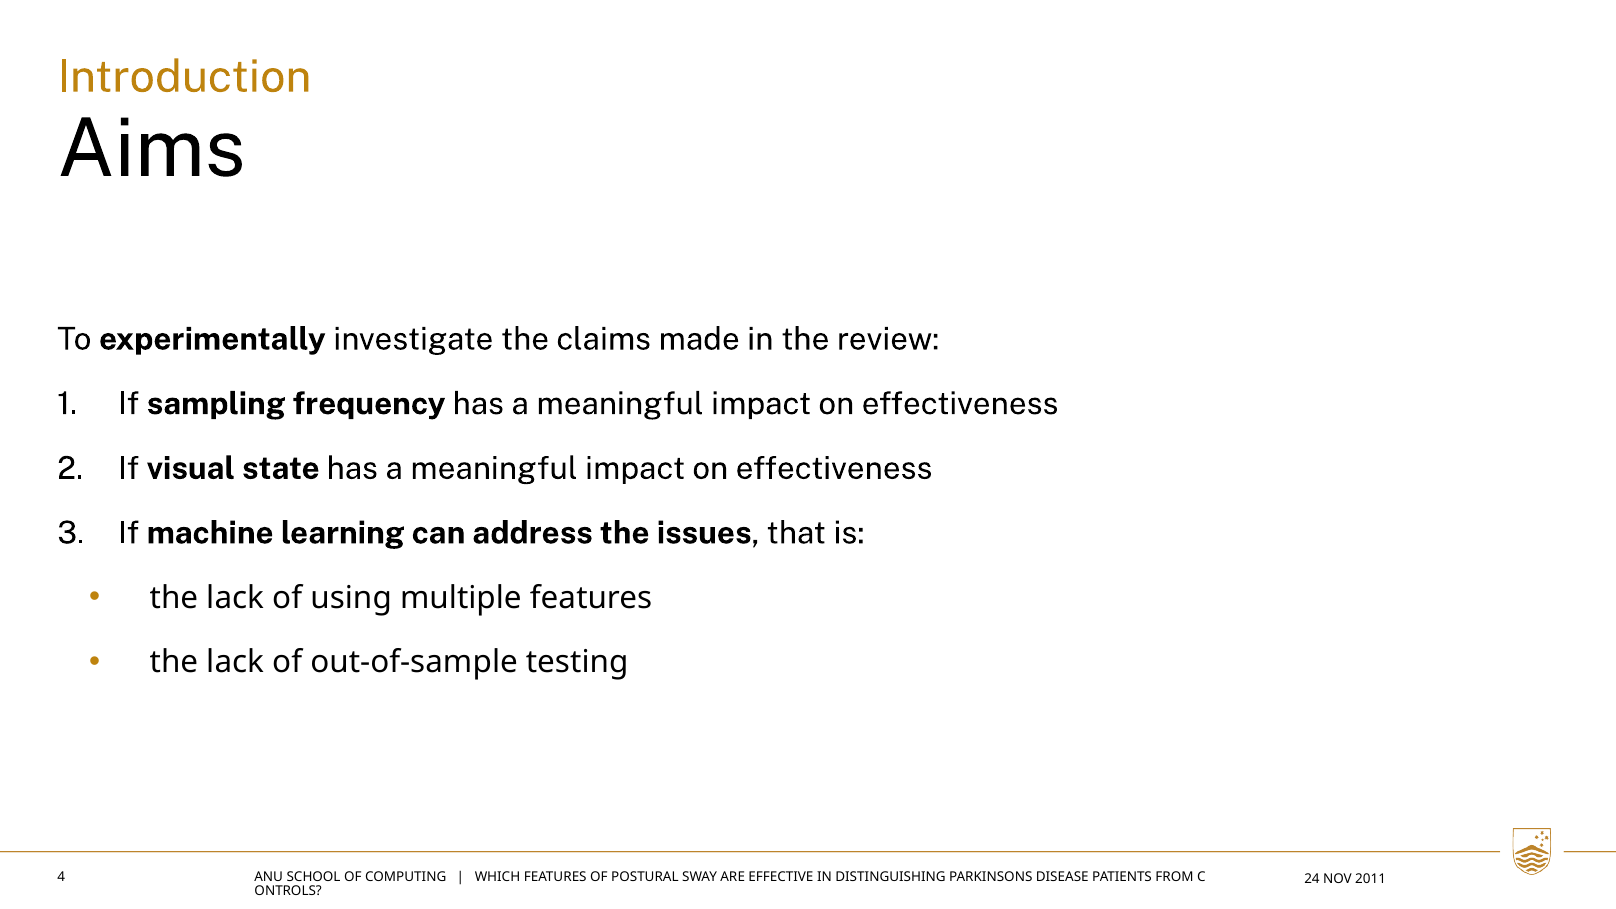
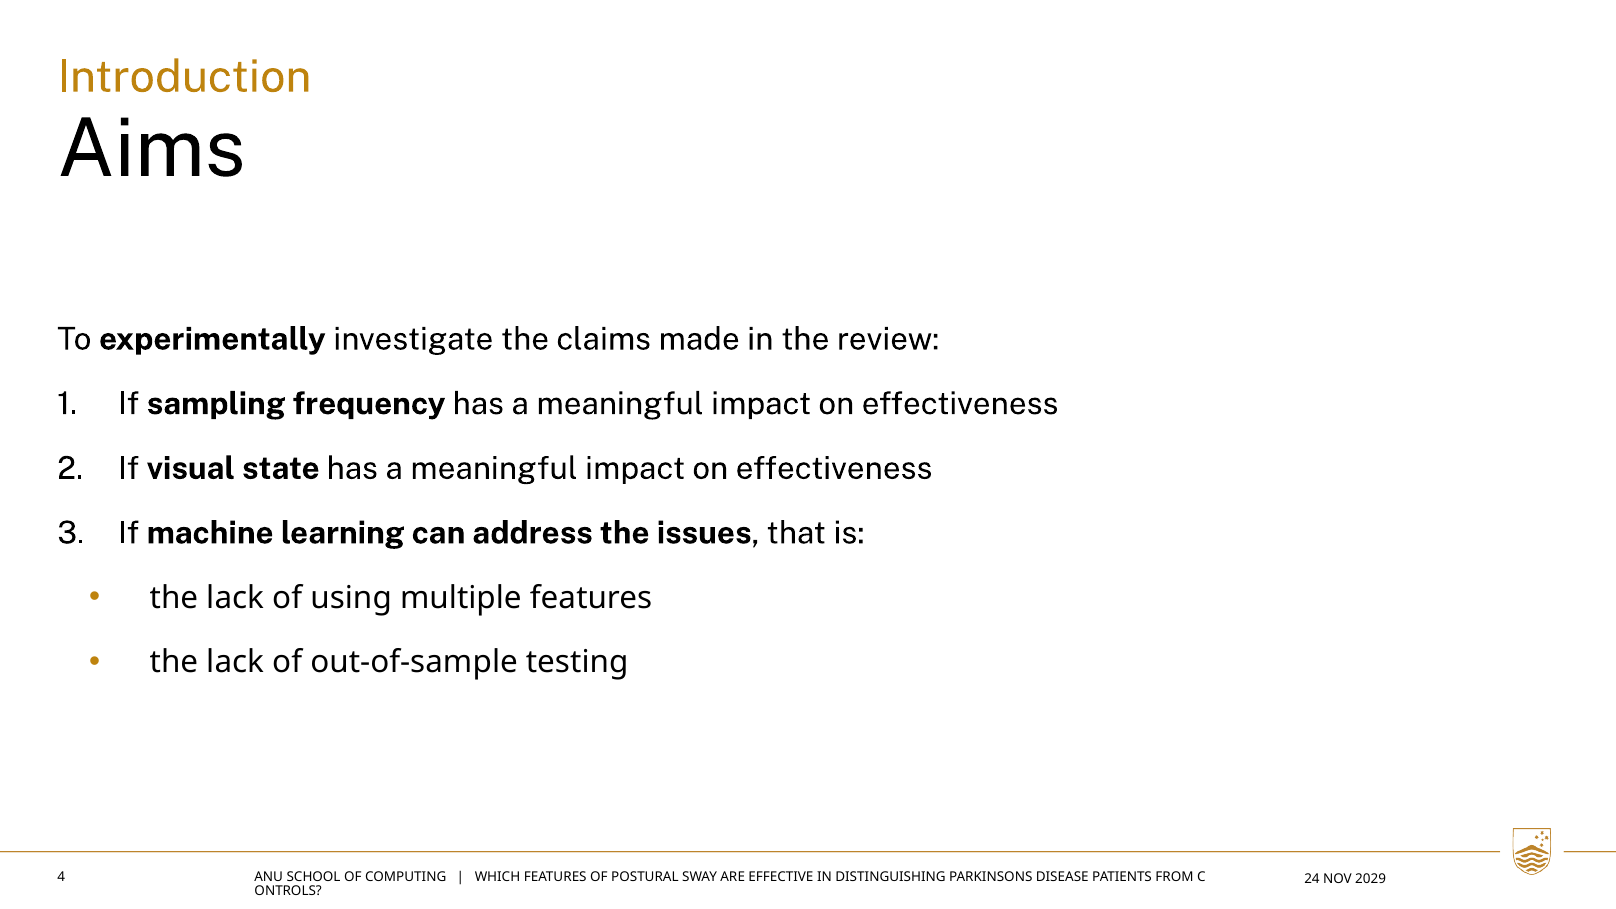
2011: 2011 -> 2029
